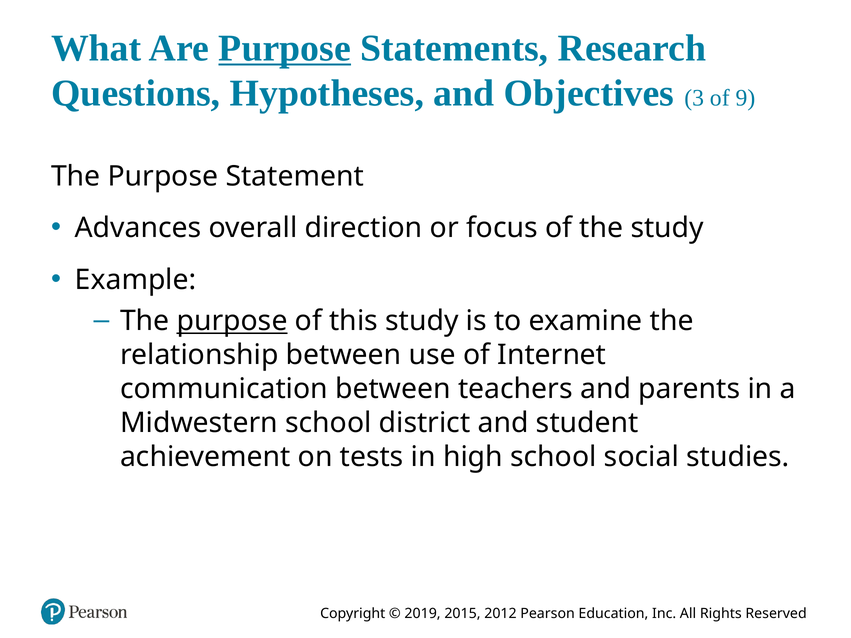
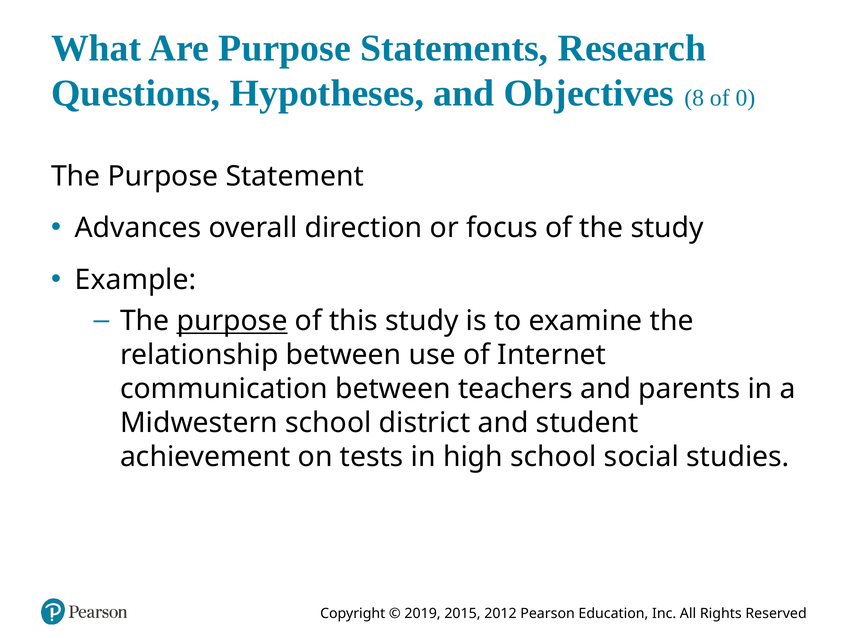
Purpose at (285, 48) underline: present -> none
3: 3 -> 8
9: 9 -> 0
